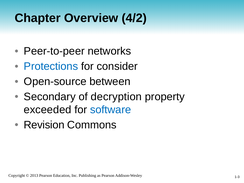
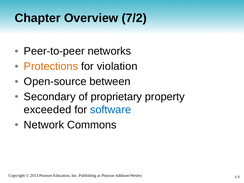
4/2: 4/2 -> 7/2
Protections colour: blue -> orange
consider: consider -> violation
decryption: decryption -> proprietary
Revision: Revision -> Network
